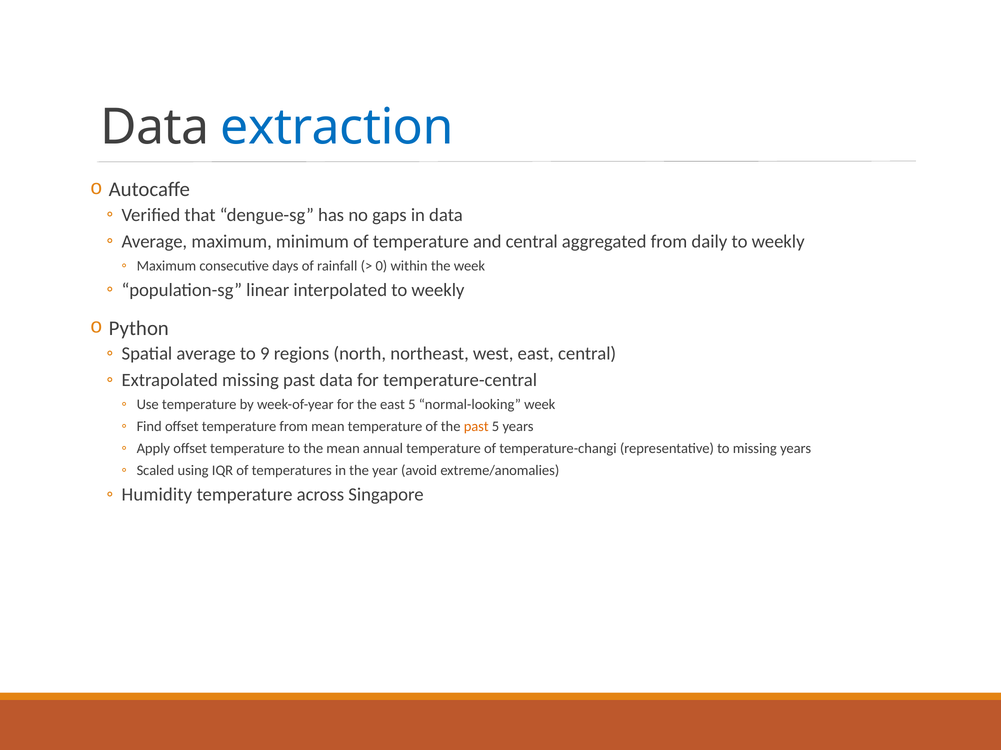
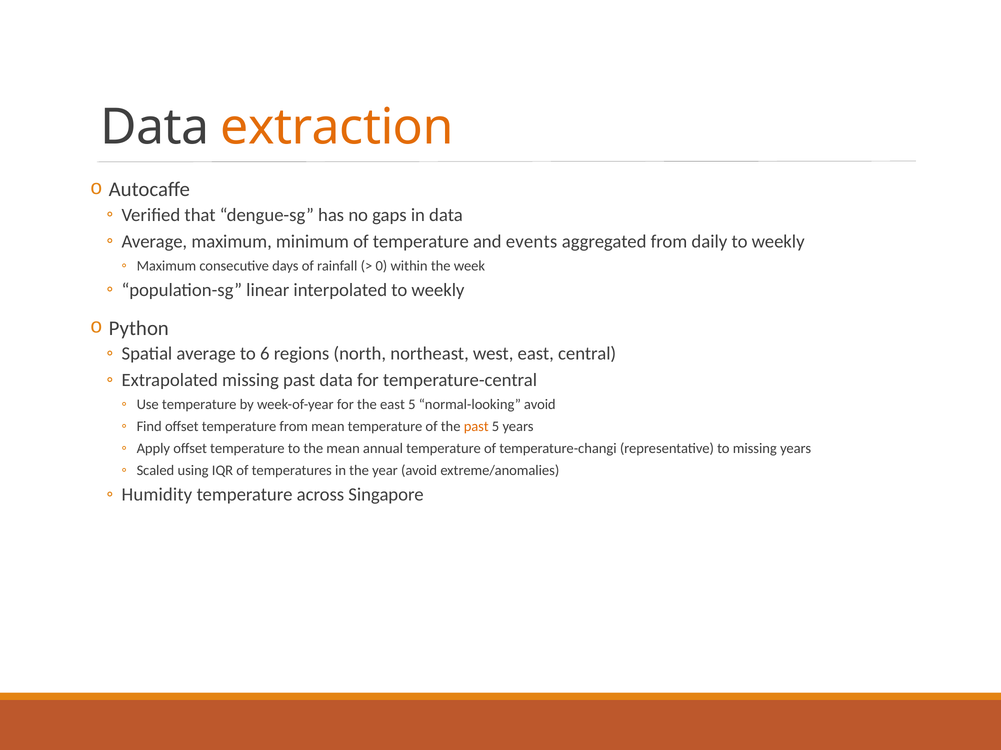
extraction colour: blue -> orange
and central: central -> events
9: 9 -> 6
normal-looking week: week -> avoid
